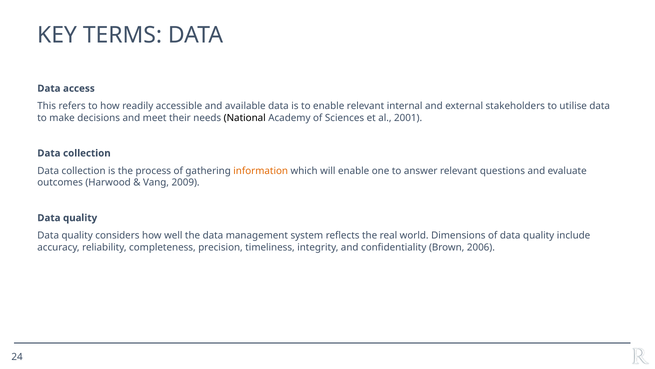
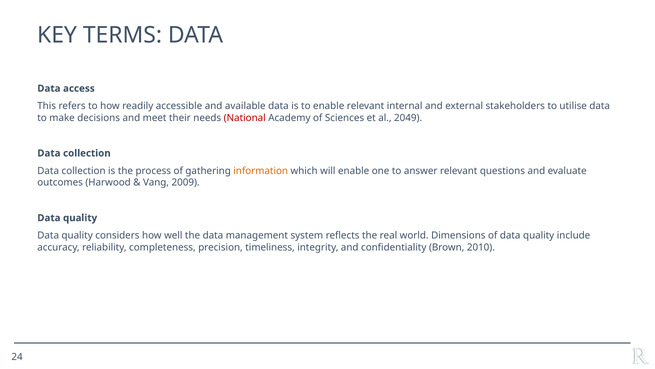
National colour: black -> red
2001: 2001 -> 2049
2006: 2006 -> 2010
